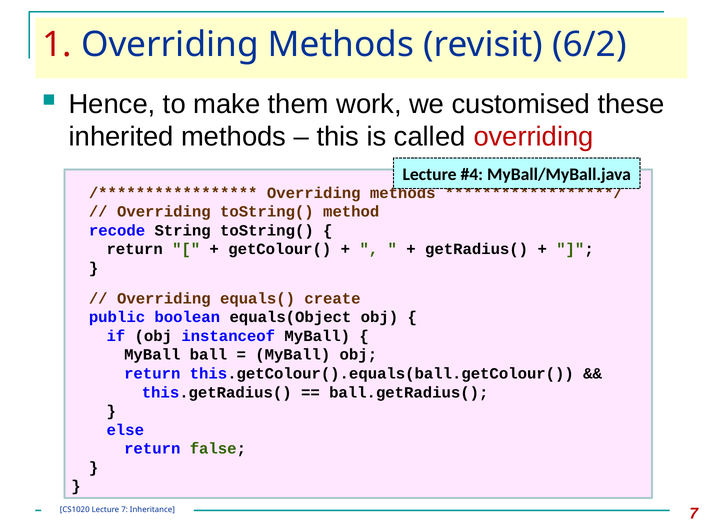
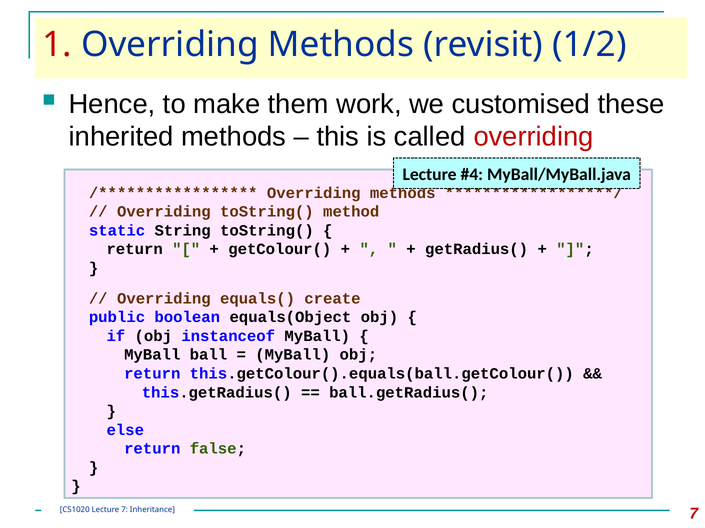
6/2: 6/2 -> 1/2
recode: recode -> static
